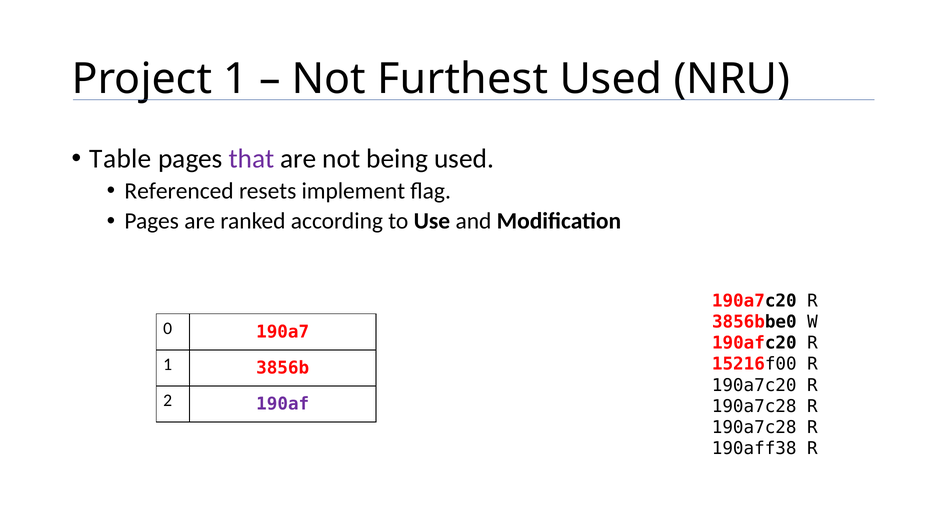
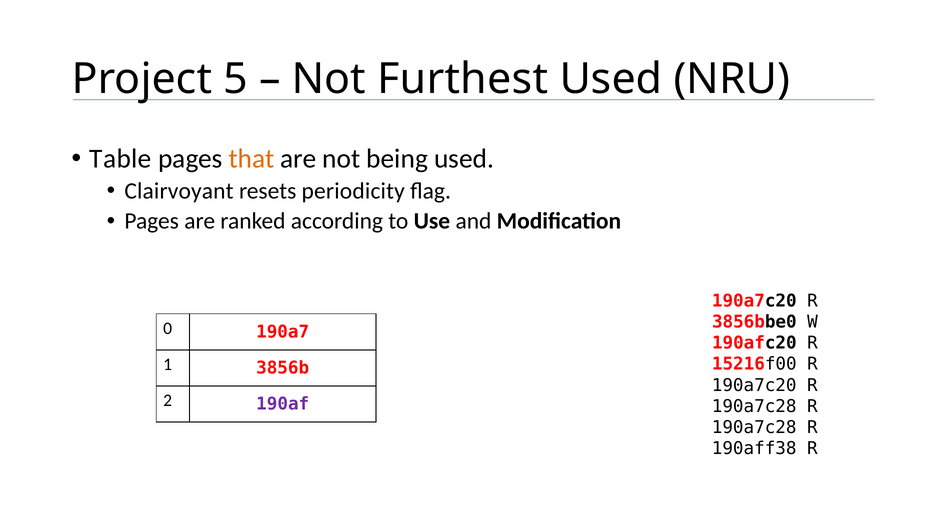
Project 1: 1 -> 5
that colour: purple -> orange
Referenced: Referenced -> Clairvoyant
implement: implement -> periodicity
